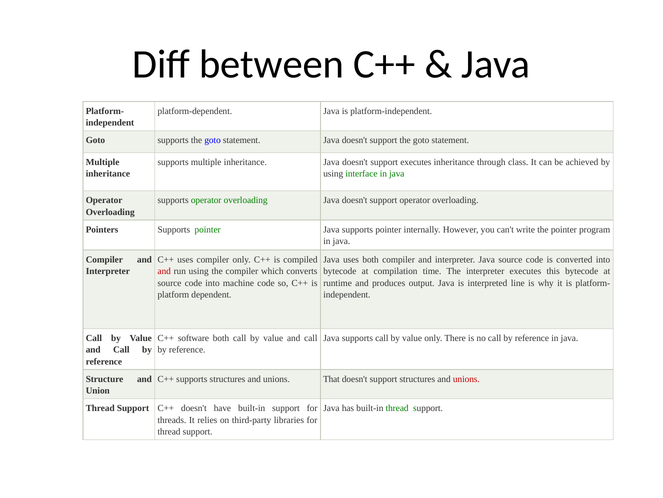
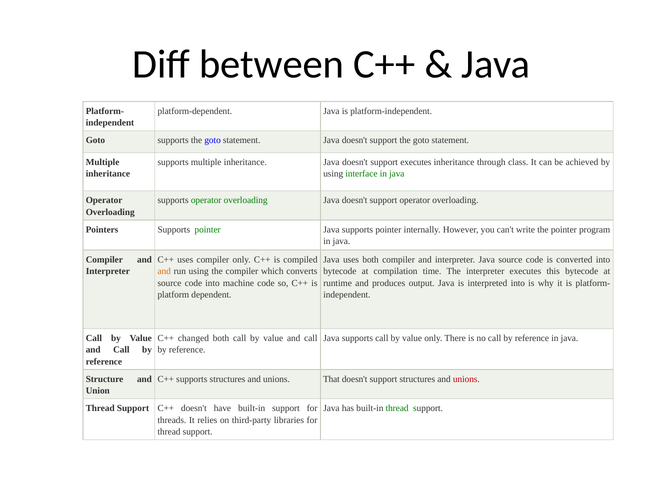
and at (164, 271) colour: red -> orange
interpreted line: line -> into
software: software -> changed
